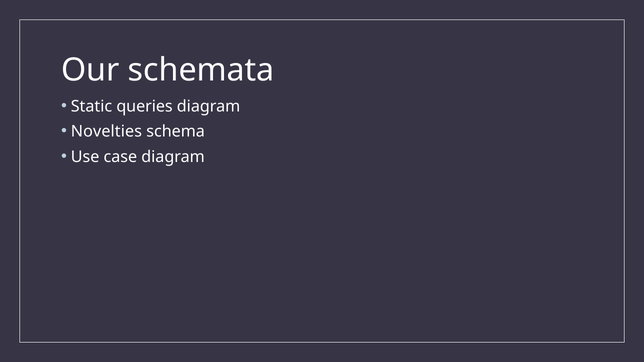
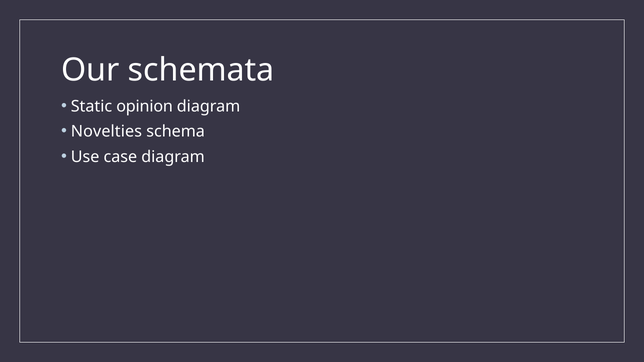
queries: queries -> opinion
